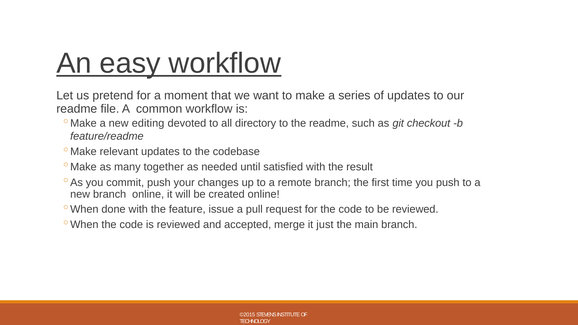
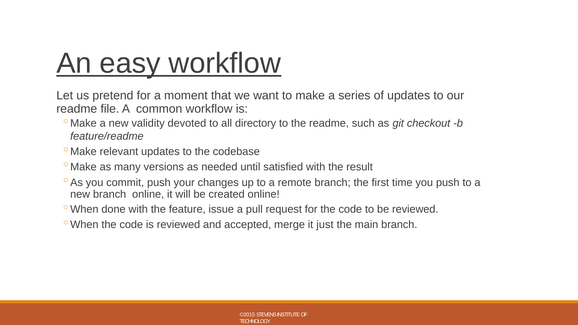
editing: editing -> validity
together: together -> versions
